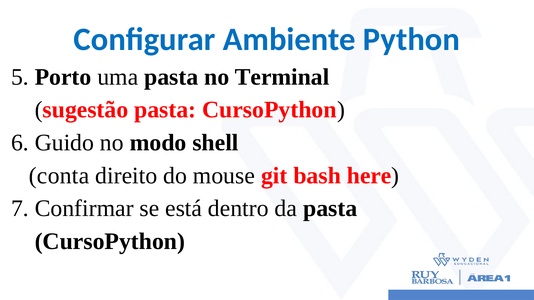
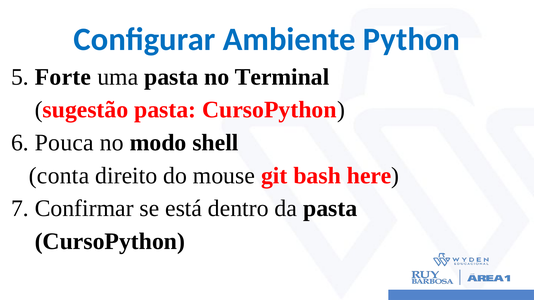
Porto: Porto -> Forte
Guido: Guido -> Pouca
